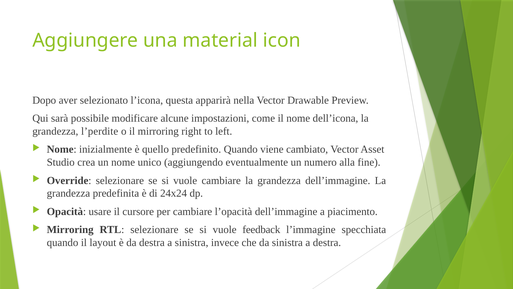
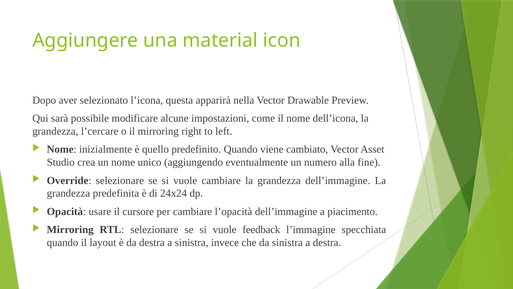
l’perdite: l’perdite -> l’cercare
